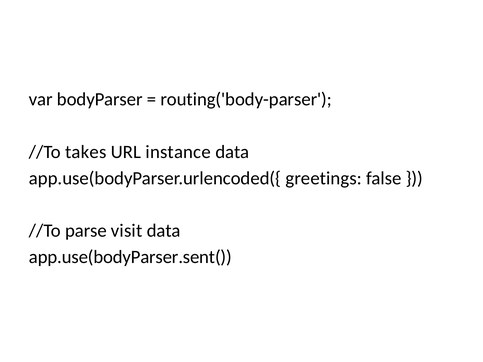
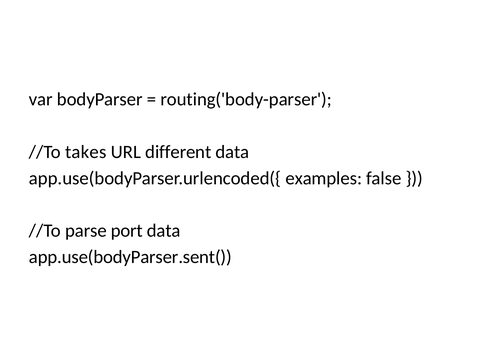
instance: instance -> different
greetings: greetings -> examples
visit: visit -> port
